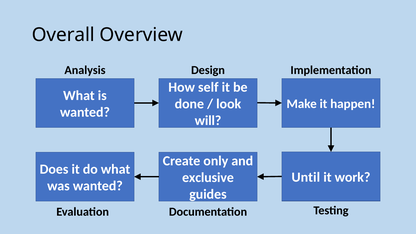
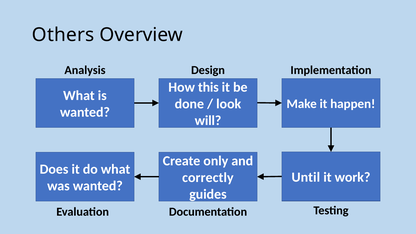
Overall: Overall -> Others
self: self -> this
exclusive: exclusive -> correctly
